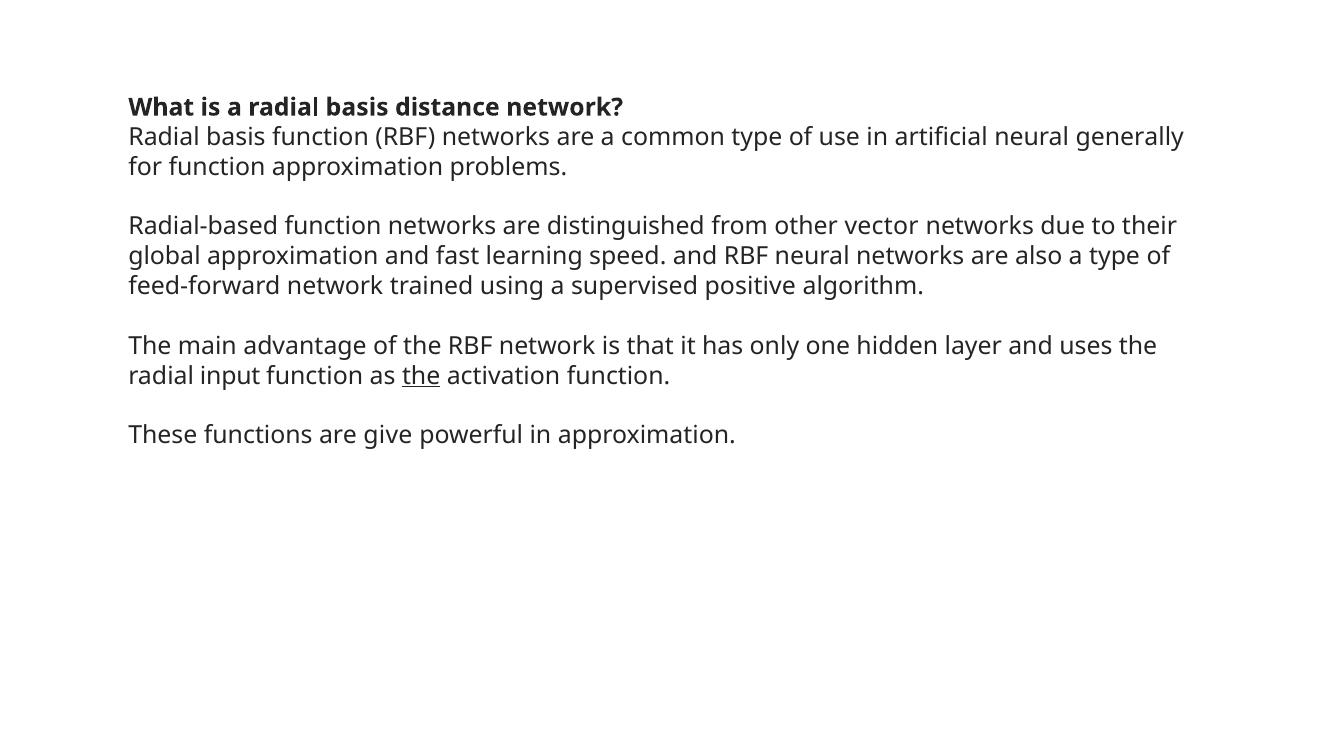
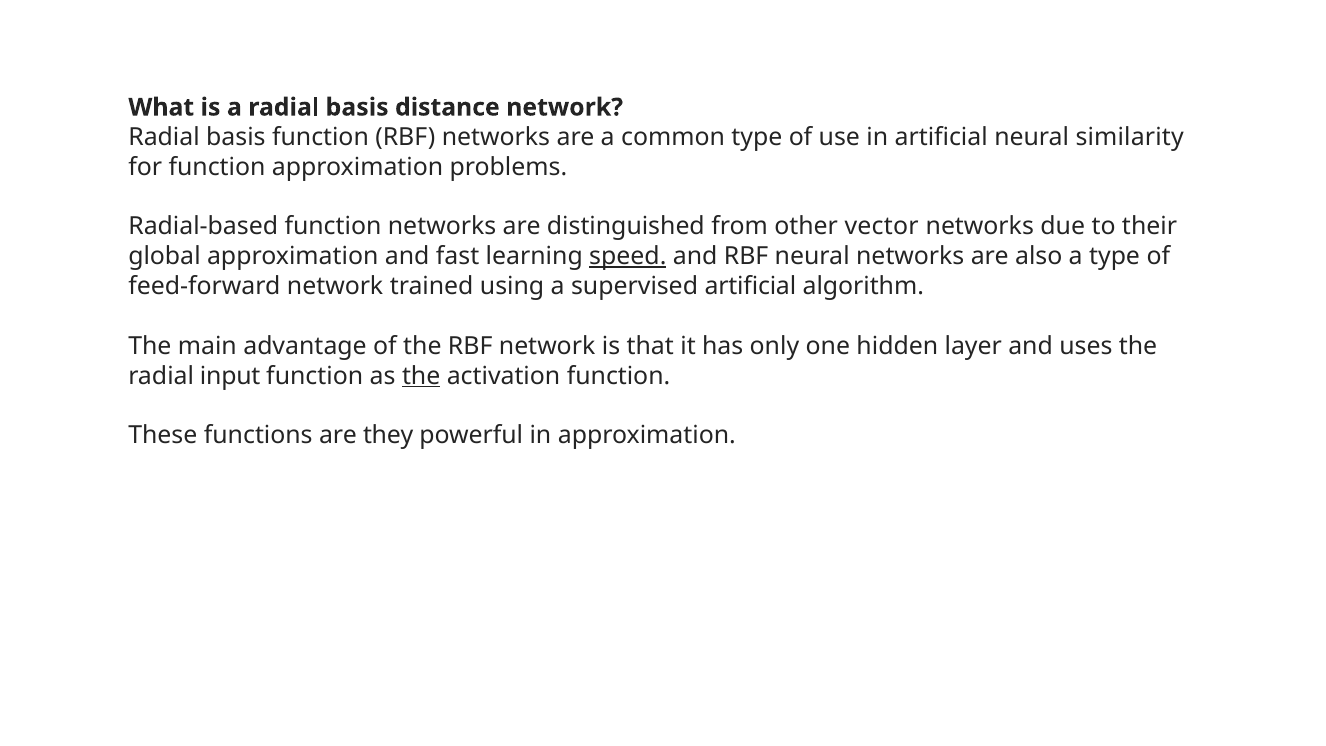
generally: generally -> similarity
speed underline: none -> present
supervised positive: positive -> artificial
give: give -> they
